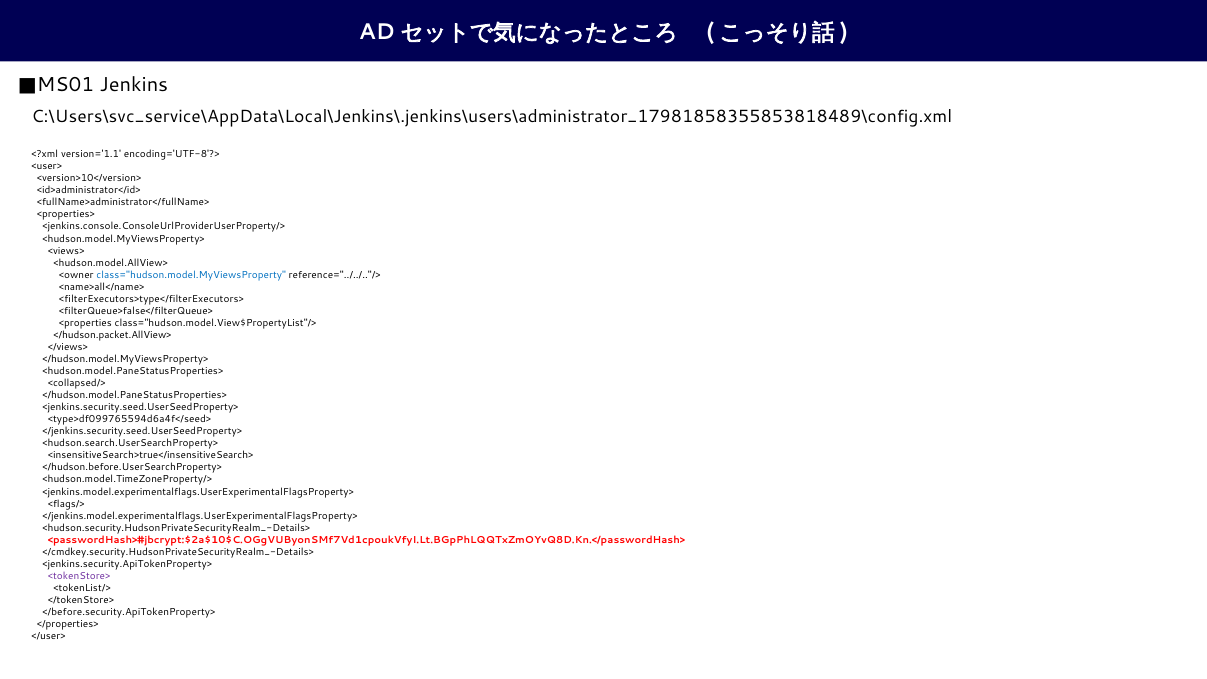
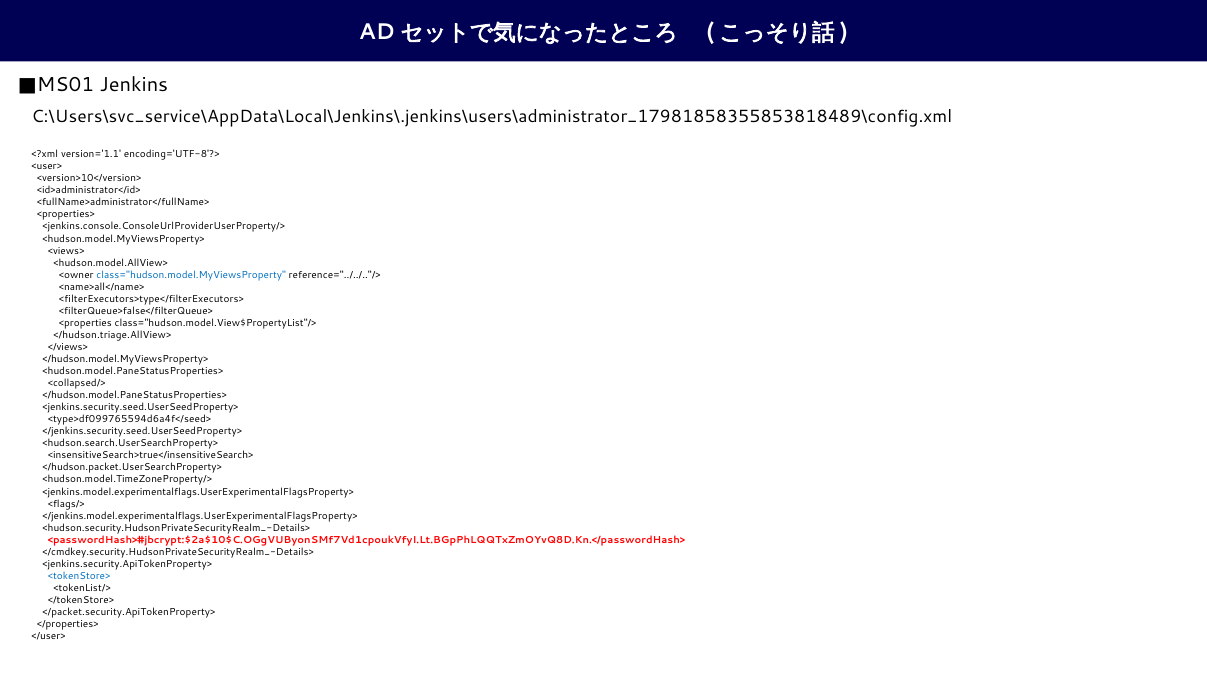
</hudson.packet.AllView>: </hudson.packet.AllView> -> </hudson.triage.AllView>
</hudson.before.UserSearchProperty>: </hudson.before.UserSearchProperty> -> </hudson.packet.UserSearchProperty>
<tokenStore> colour: purple -> blue
</before.security.ApiTokenProperty>: </before.security.ApiTokenProperty> -> </packet.security.ApiTokenProperty>
